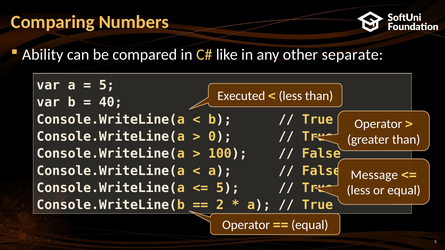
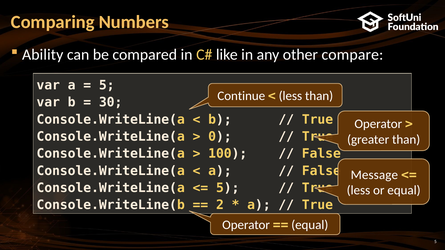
separate: separate -> compare
Executed: Executed -> Continue
40: 40 -> 30
